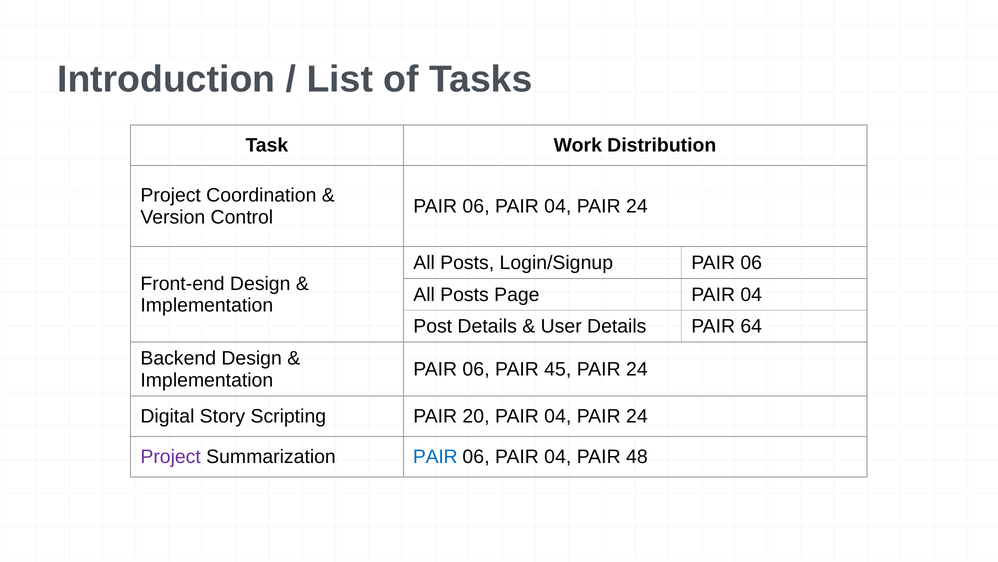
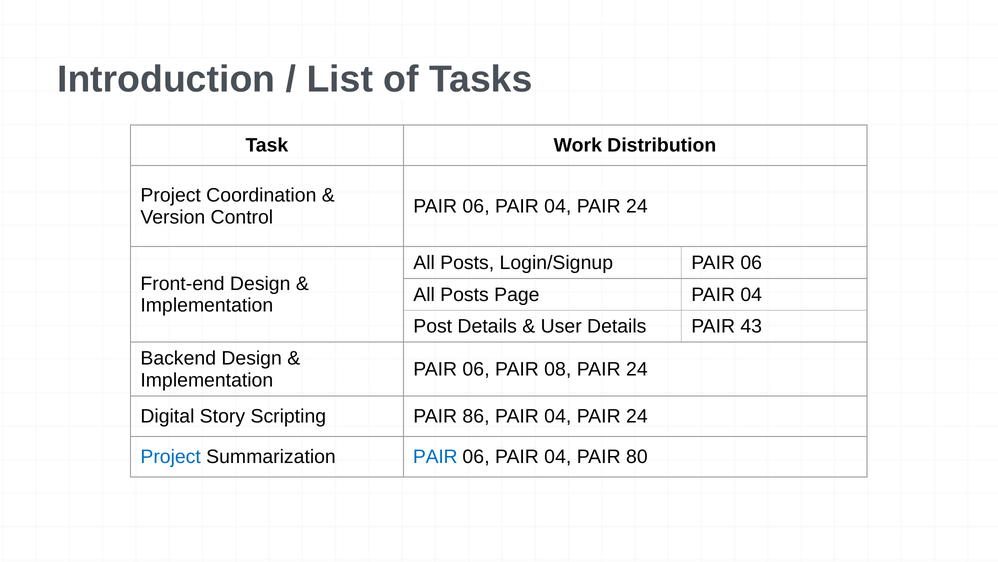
64: 64 -> 43
45: 45 -> 08
20: 20 -> 86
Project at (171, 456) colour: purple -> blue
48: 48 -> 80
